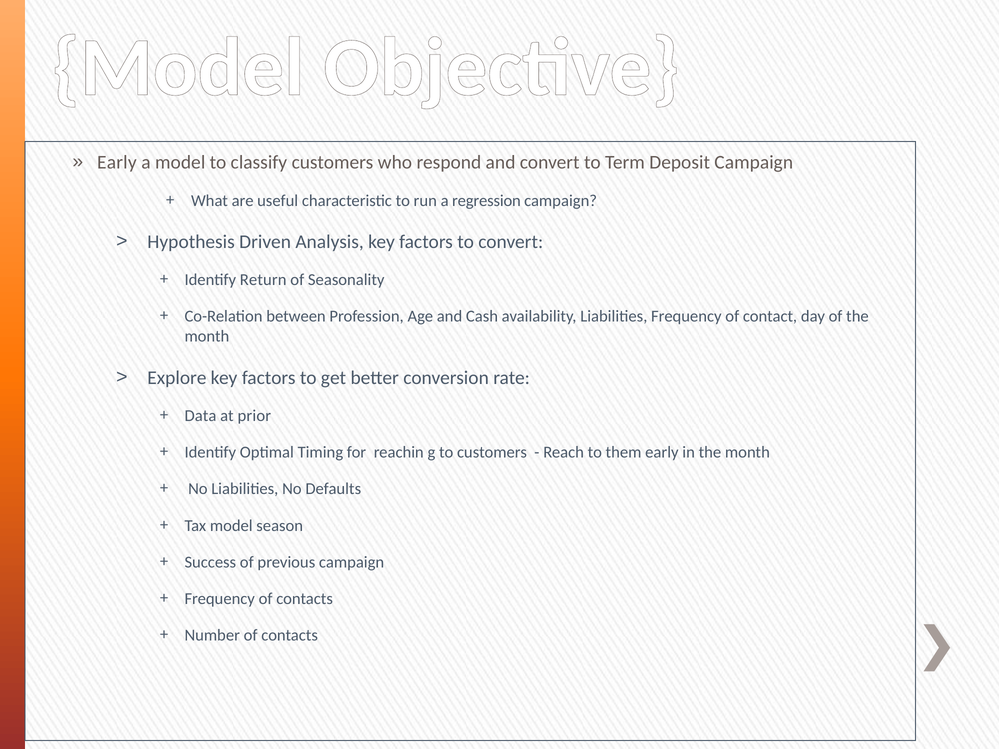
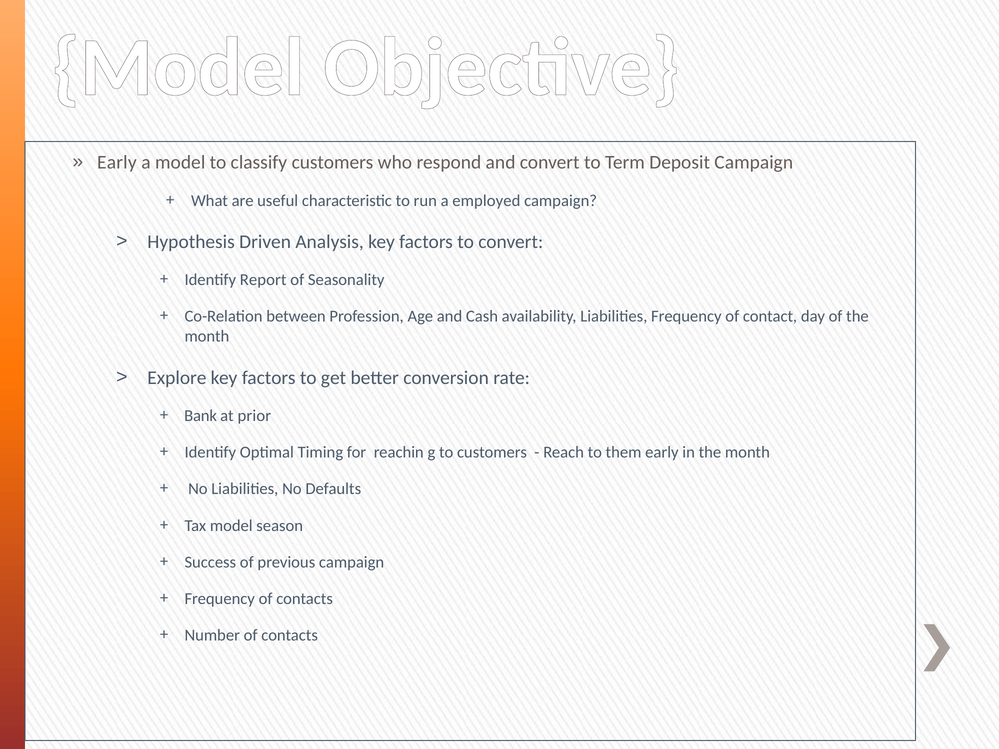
regression: regression -> employed
Return: Return -> Report
Data: Data -> Bank
